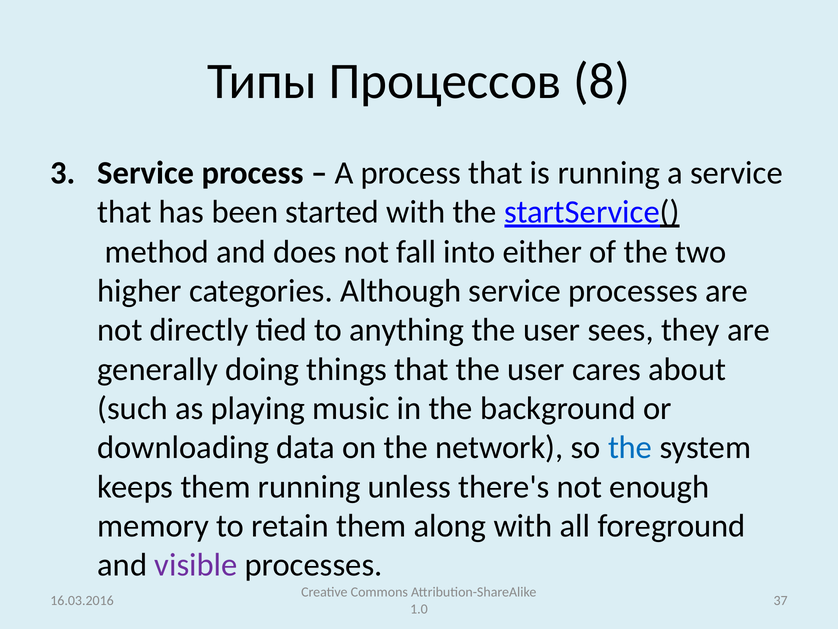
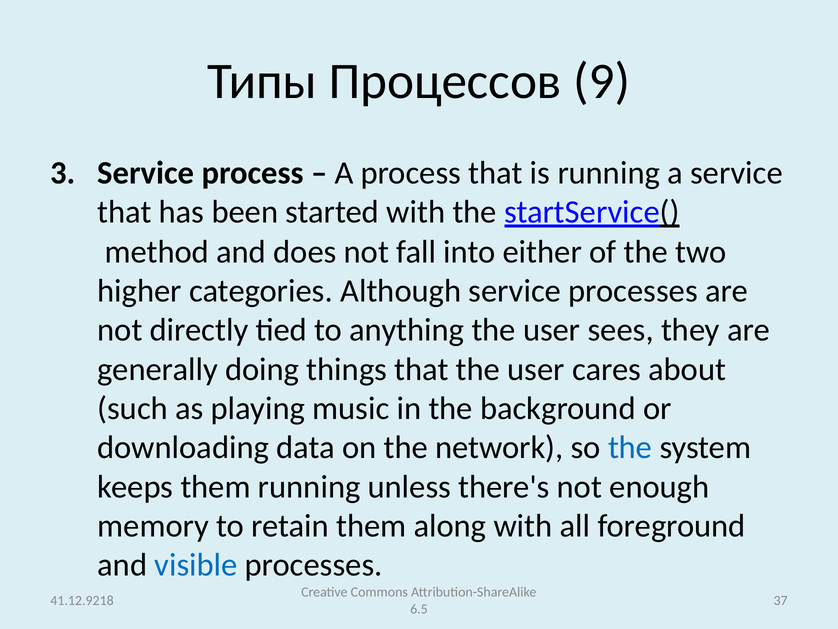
8: 8 -> 9
visible colour: purple -> blue
16.03.2016: 16.03.2016 -> 41.12.9218
1.0: 1.0 -> 6.5
